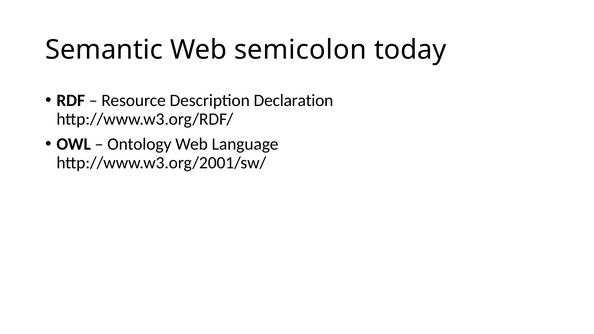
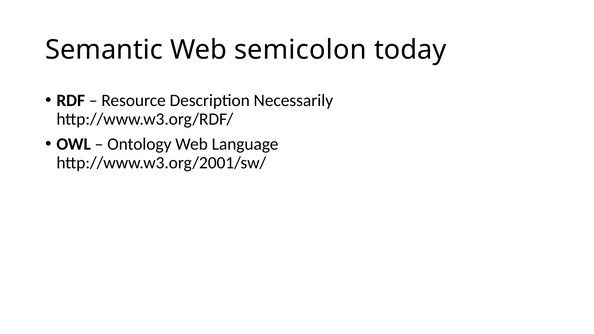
Declaration: Declaration -> Necessarily
